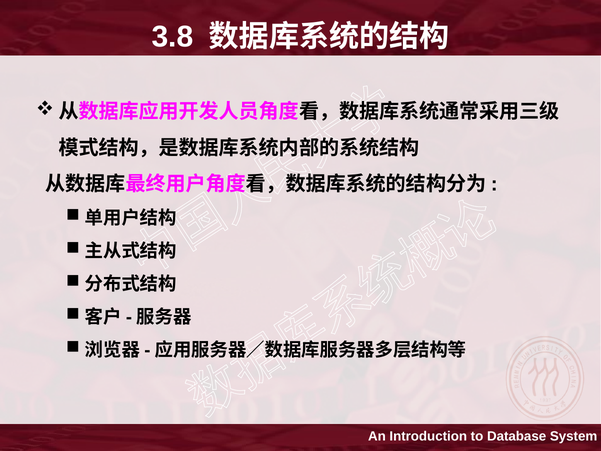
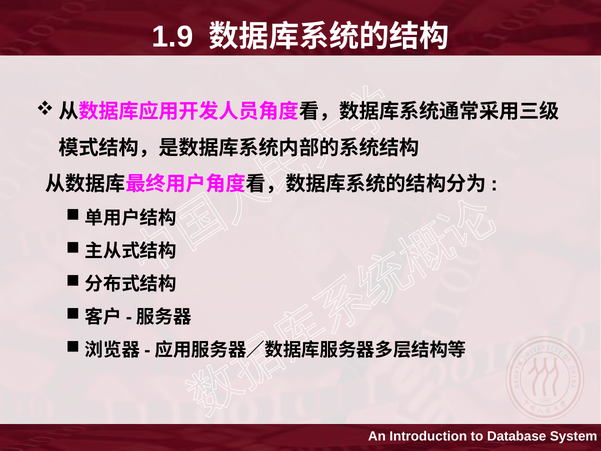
3.8: 3.8 -> 1.9
